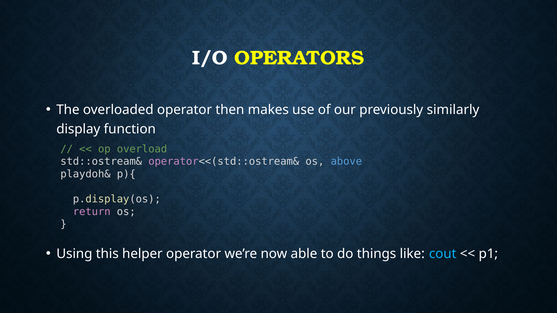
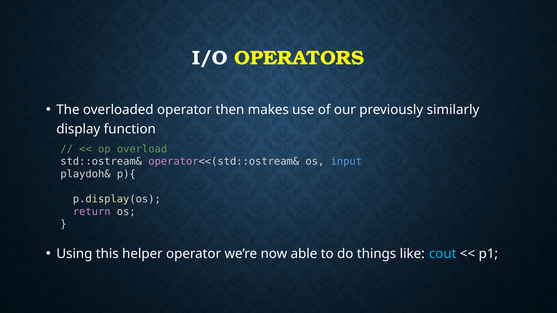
above: above -> input
